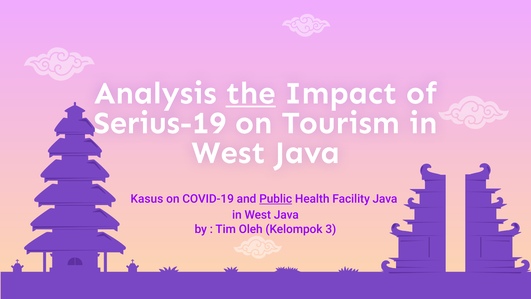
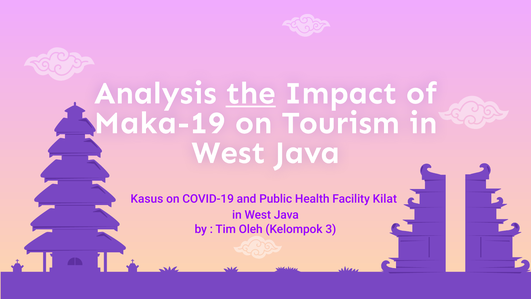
Serius-19: Serius-19 -> Maka-19
Public underline: present -> none
Facility Java: Java -> Kilat
